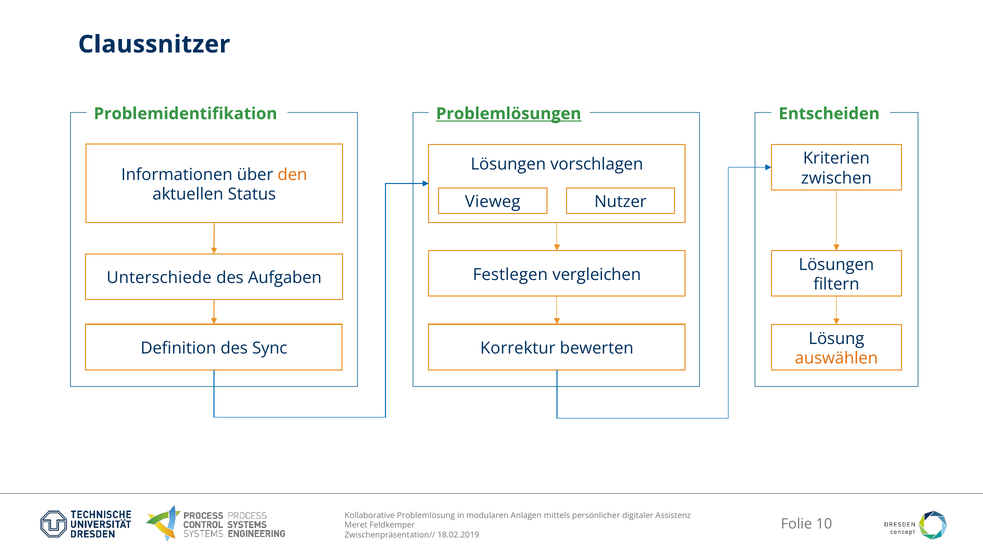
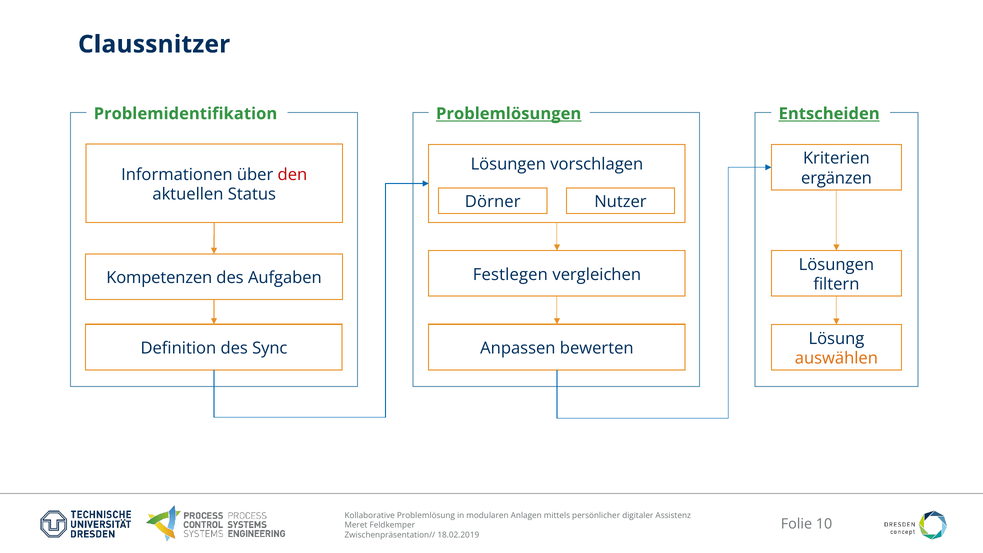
Entscheiden underline: none -> present
den colour: orange -> red
zwischen: zwischen -> ergänzen
Vieweg: Vieweg -> Dörner
Unterschiede: Unterschiede -> Kompetenzen
Korrektur: Korrektur -> Anpassen
